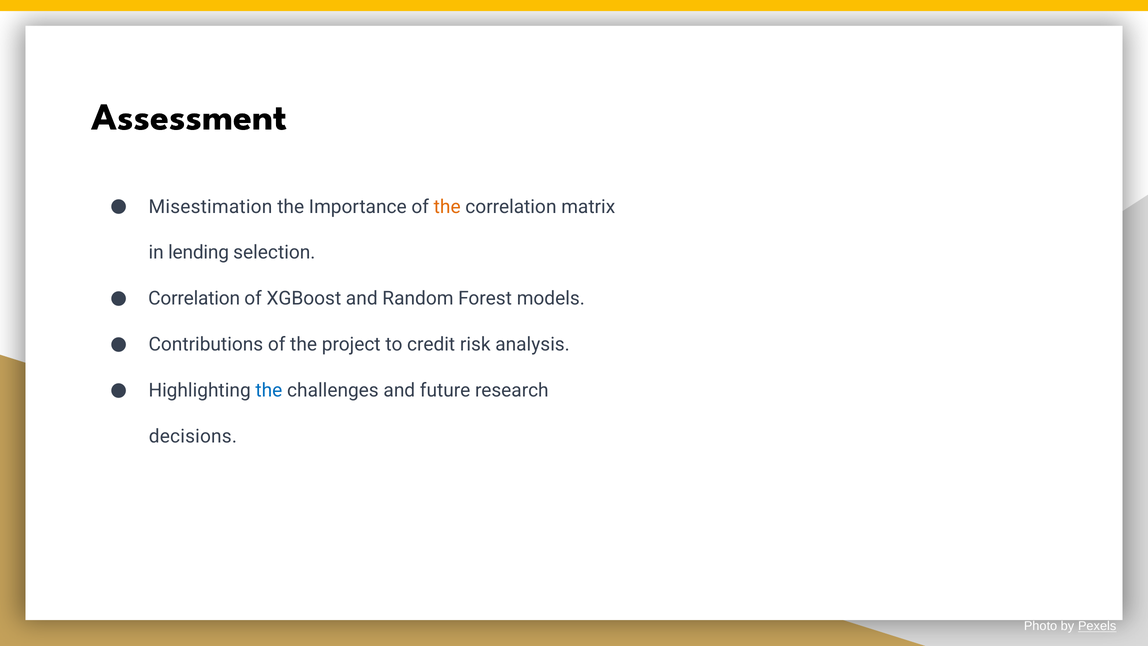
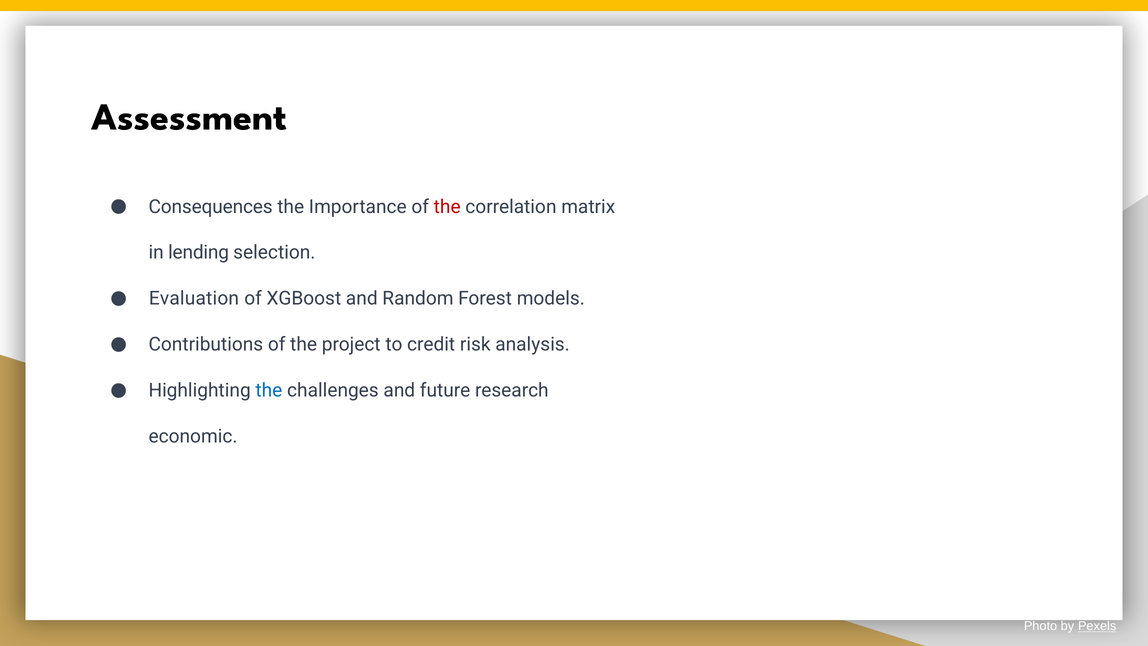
Misestimation: Misestimation -> Consequences
the at (447, 207) colour: orange -> red
Correlation at (194, 298): Correlation -> Evaluation
decisions: decisions -> economic
